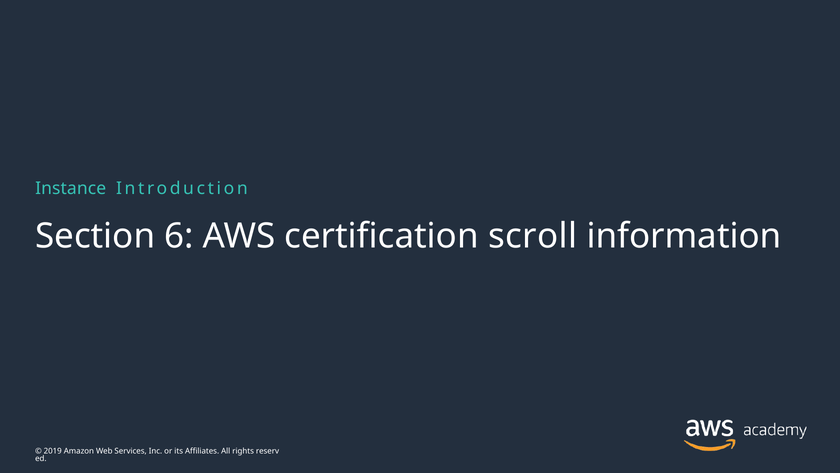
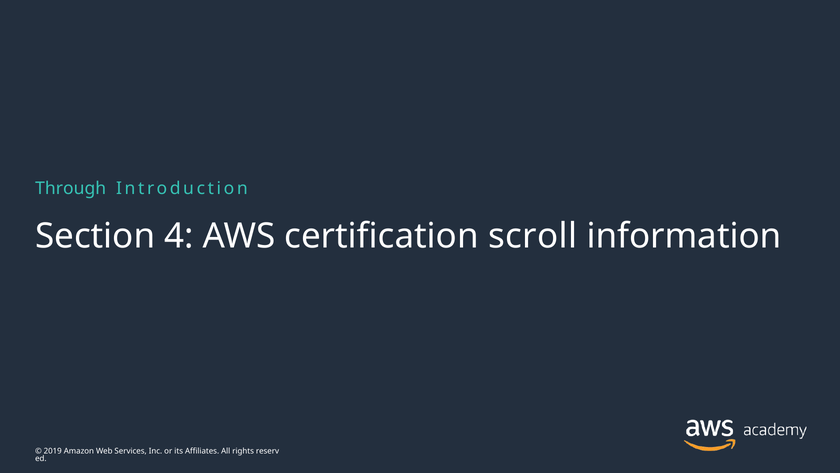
Instance: Instance -> Through
6: 6 -> 4
